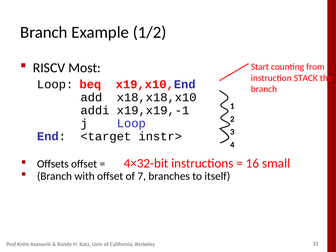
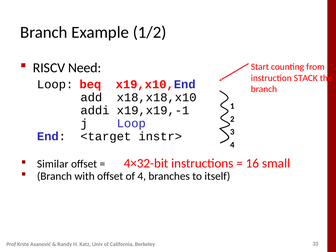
Most: Most -> Need
Offsets: Offsets -> Similar
of 7: 7 -> 4
